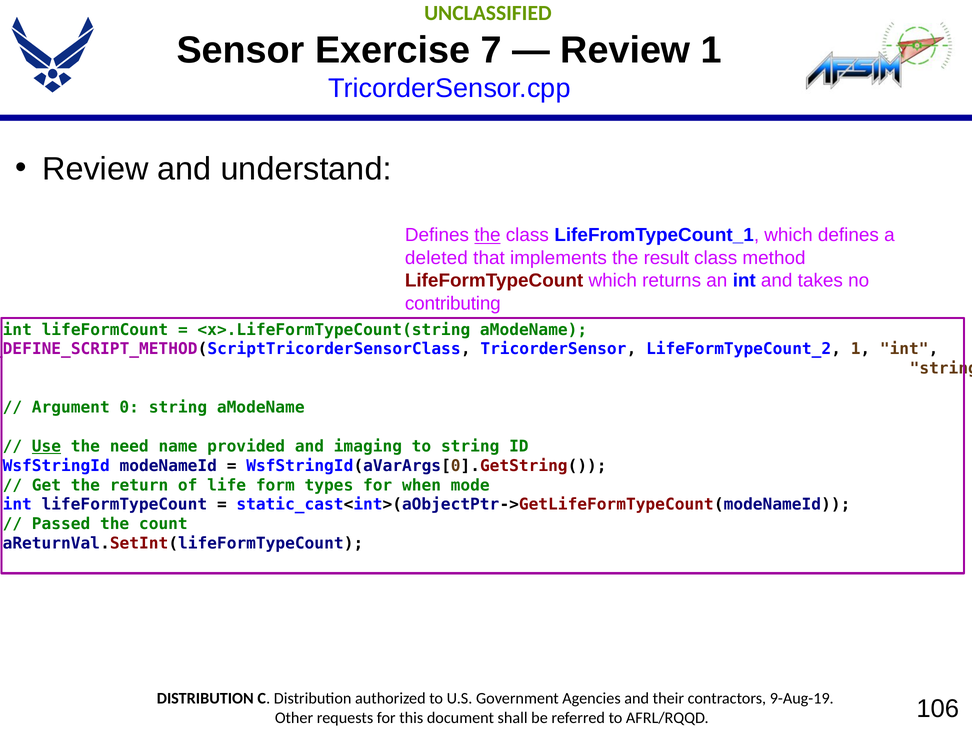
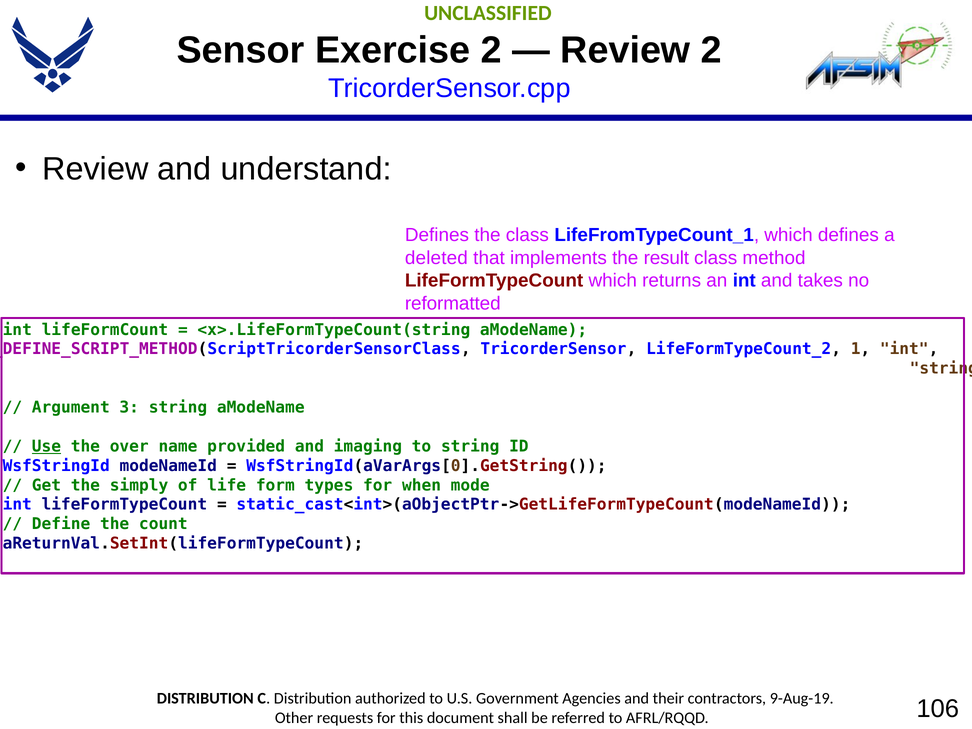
Exercise 7: 7 -> 2
Review 1: 1 -> 2
the at (487, 235) underline: present -> none
contributing: contributing -> reformatted
0: 0 -> 3
need: need -> over
return: return -> simply
Passed: Passed -> Define
